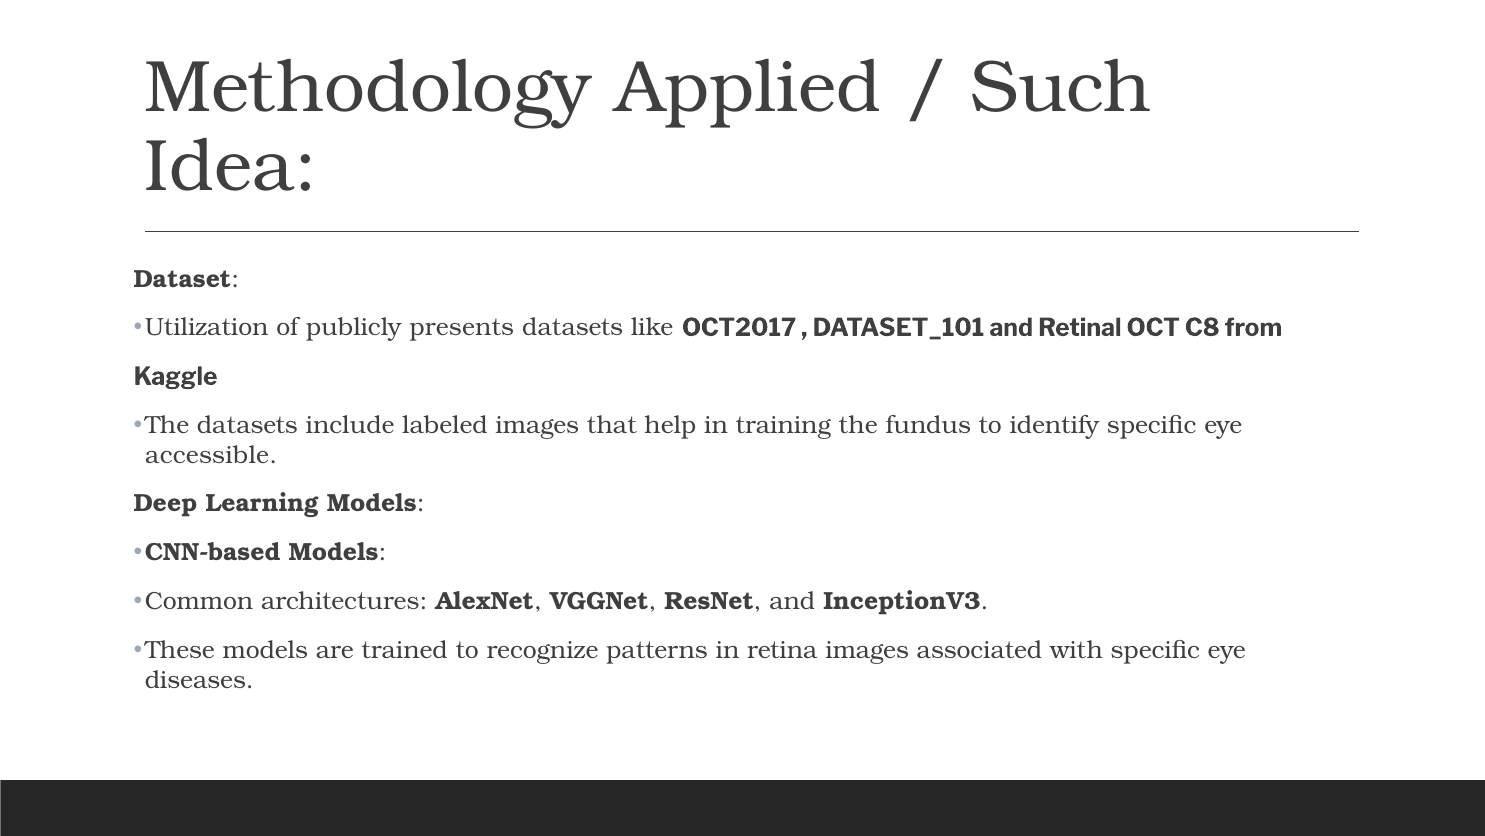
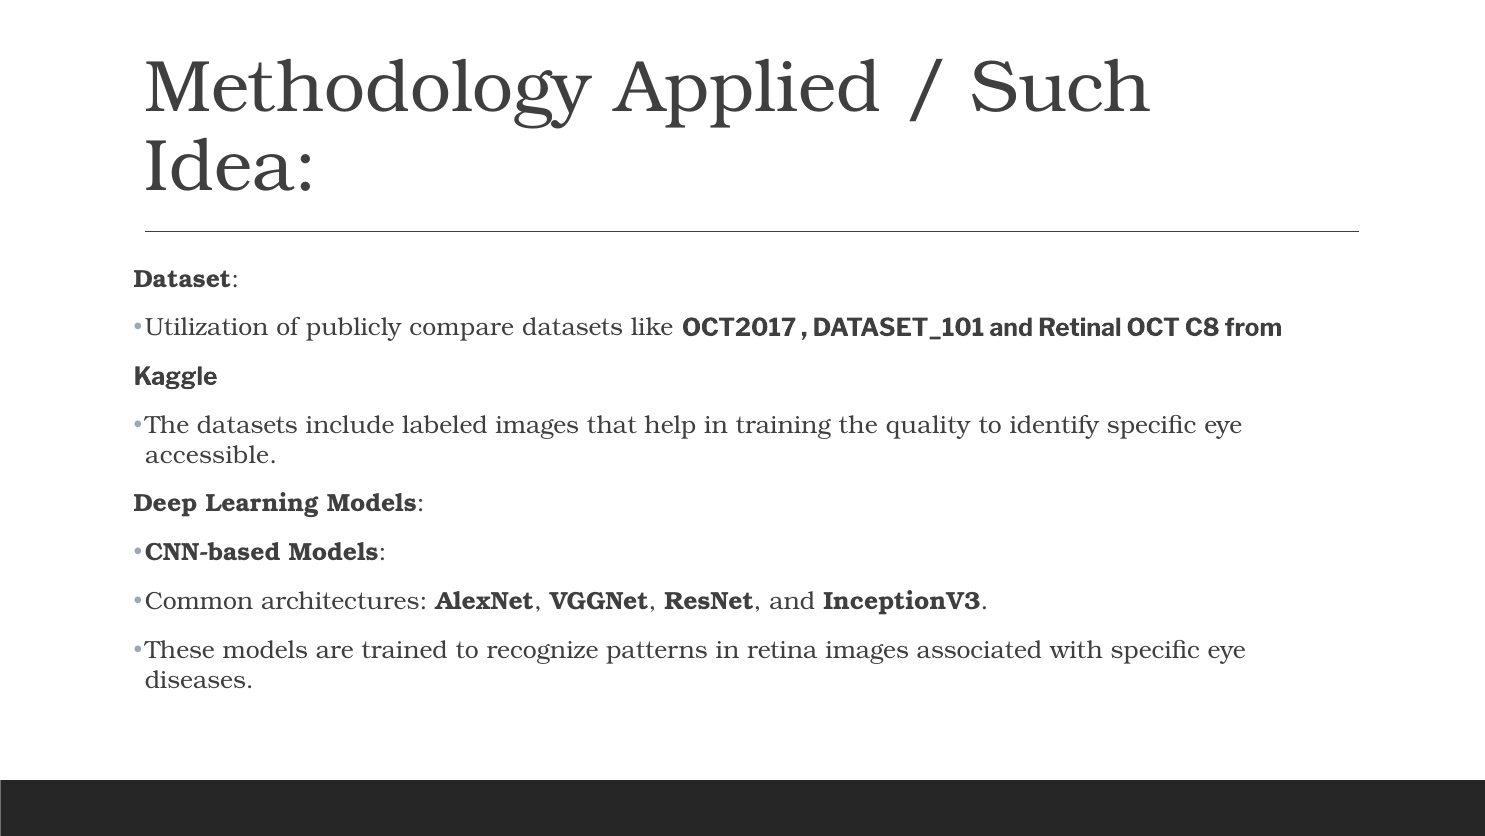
presents: presents -> compare
fundus: fundus -> quality
